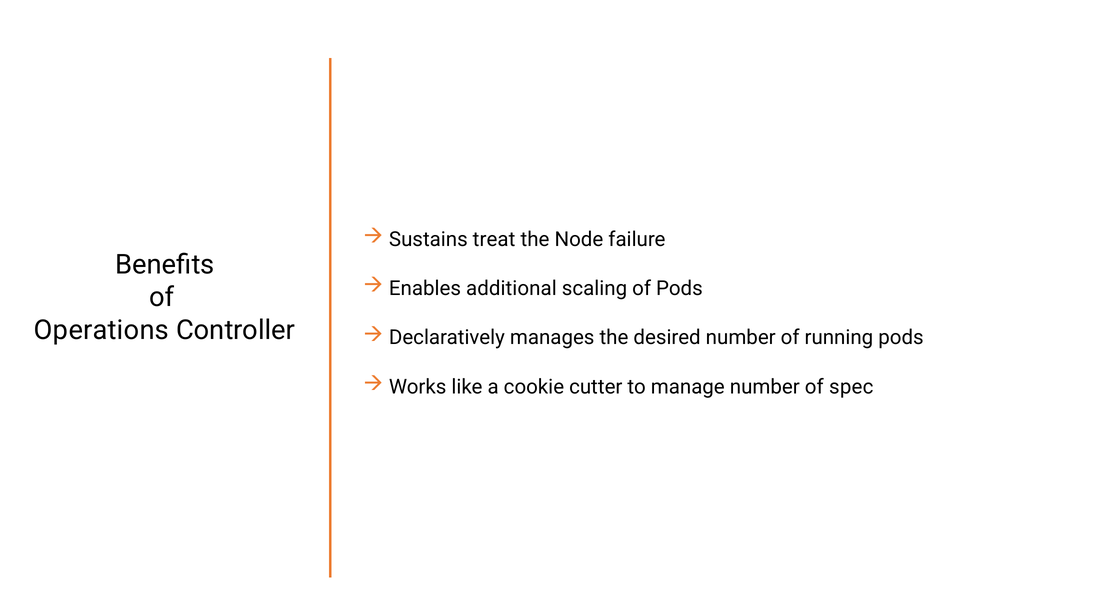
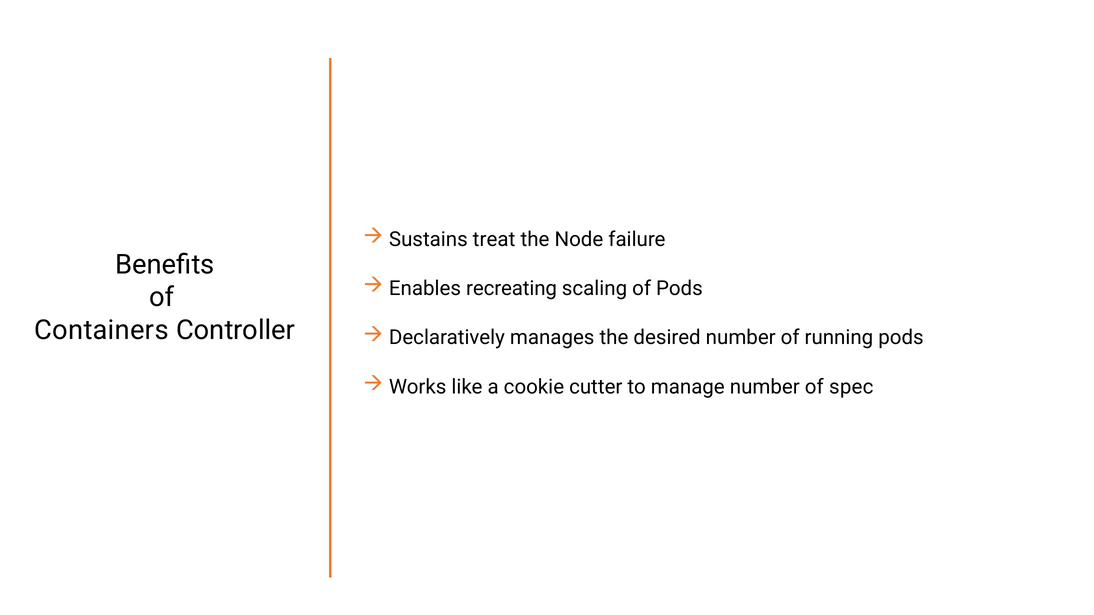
additional: additional -> recreating
Operations: Operations -> Containers
